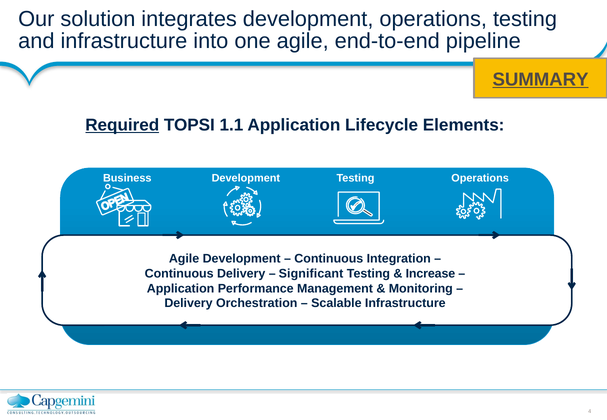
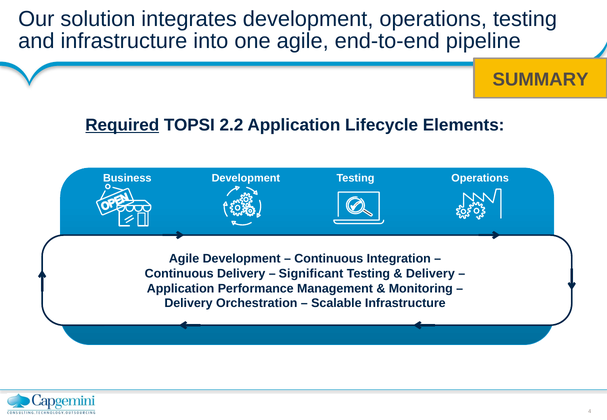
SUMMARY underline: present -> none
1.1: 1.1 -> 2.2
Increase at (430, 274): Increase -> Delivery
